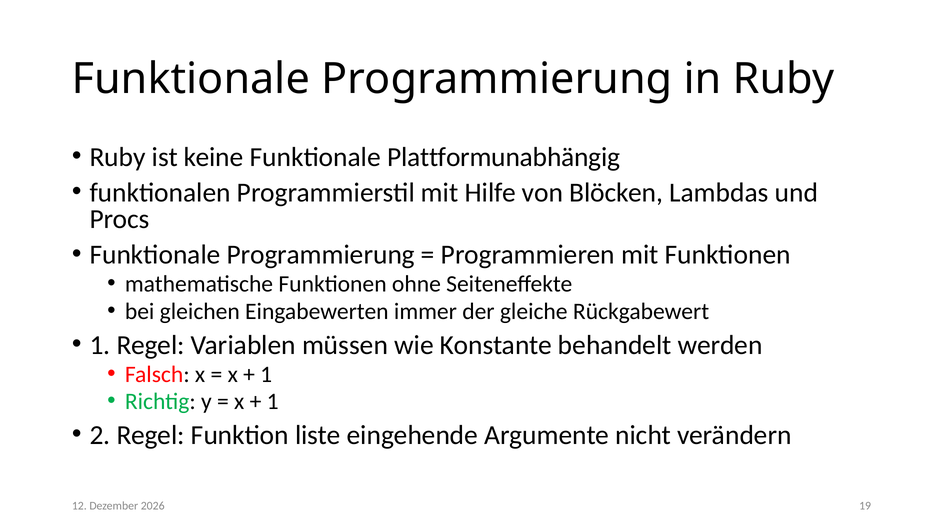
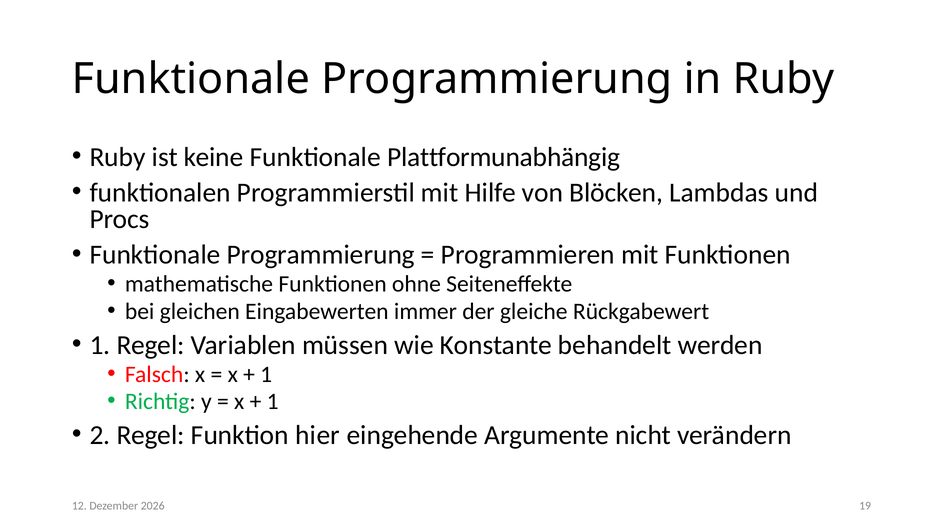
liste: liste -> hier
